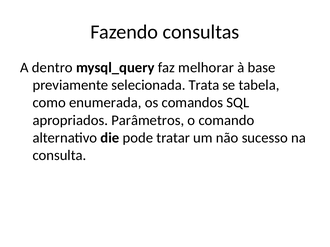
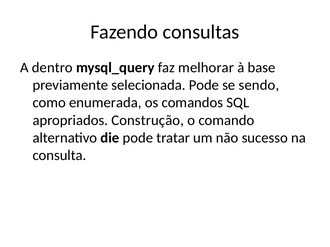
selecionada Trata: Trata -> Pode
tabela: tabela -> sendo
Parâmetros: Parâmetros -> Construção
